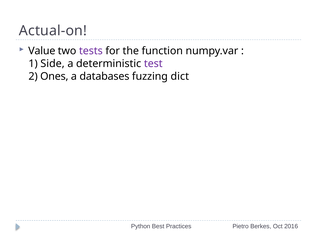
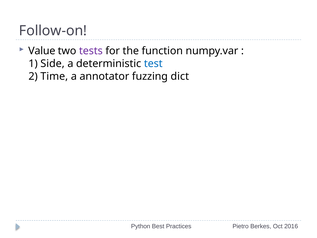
Actual-on: Actual-on -> Follow-on
test colour: purple -> blue
Ones: Ones -> Time
databases: databases -> annotator
